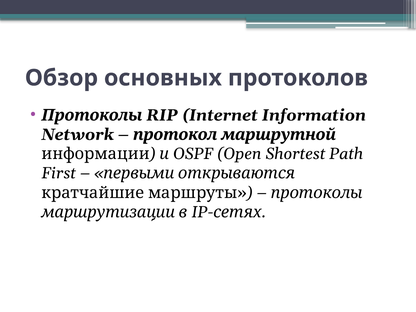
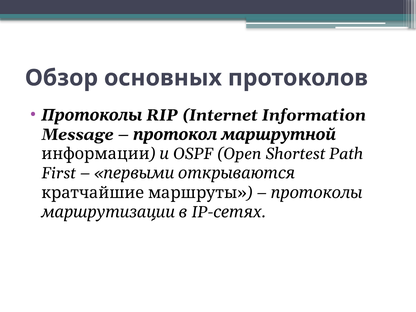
Network: Network -> Message
